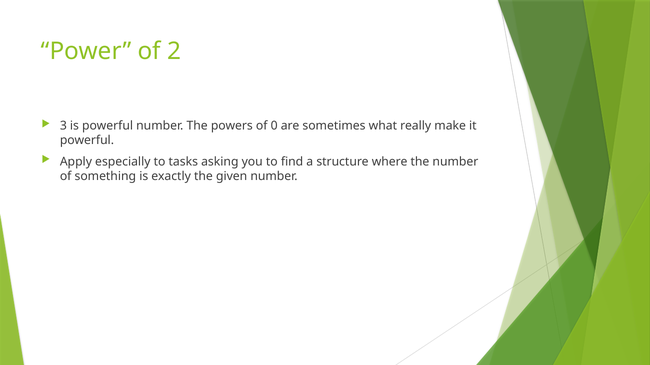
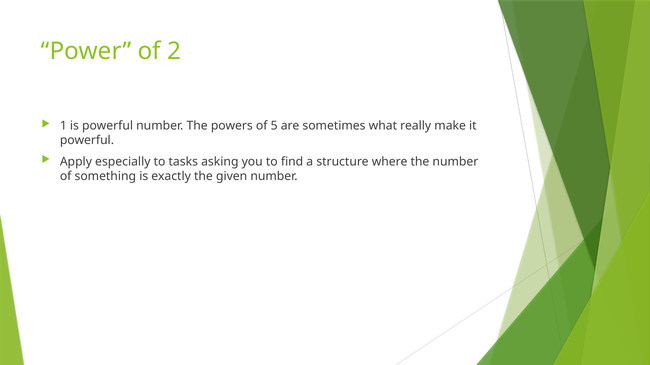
3: 3 -> 1
0: 0 -> 5
